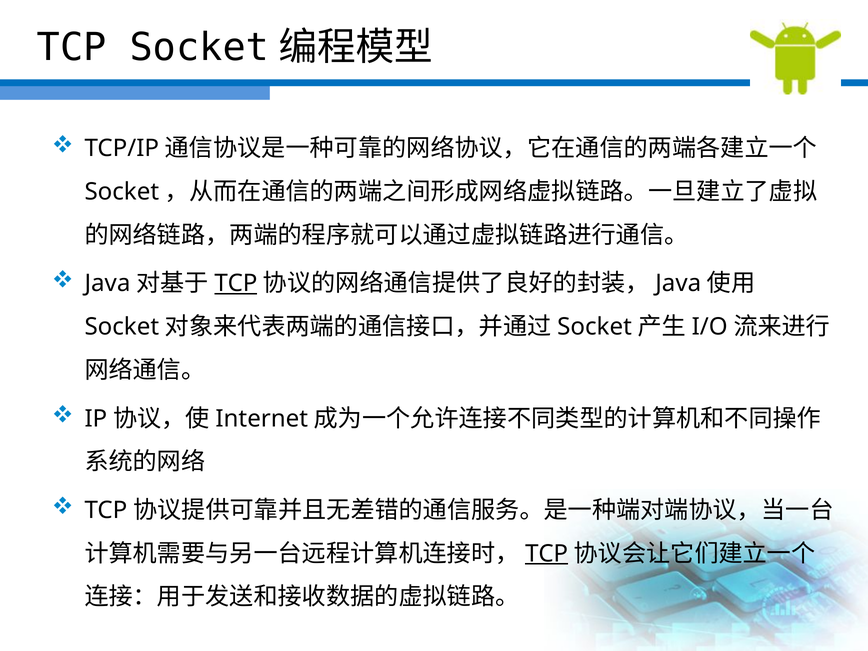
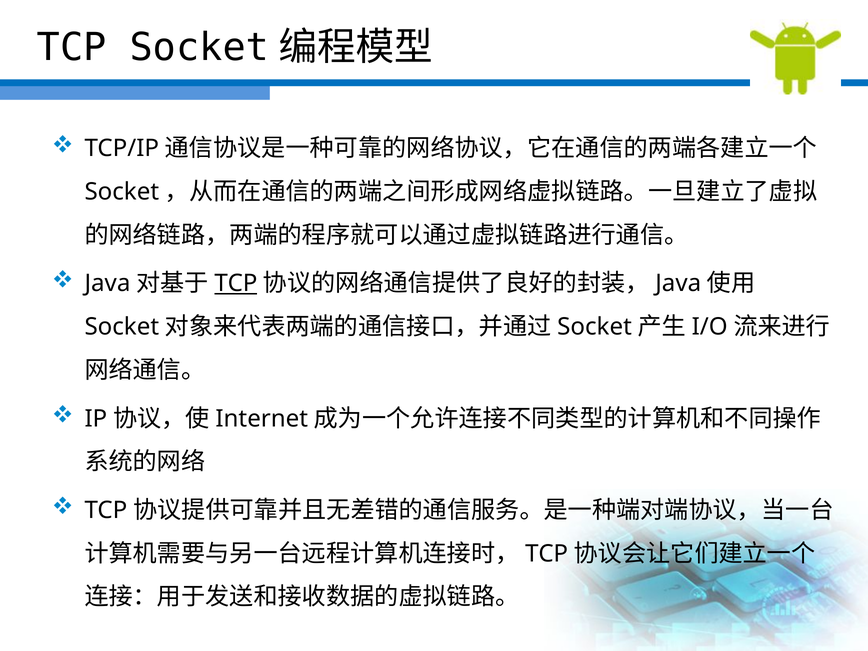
TCP at (547, 554) underline: present -> none
